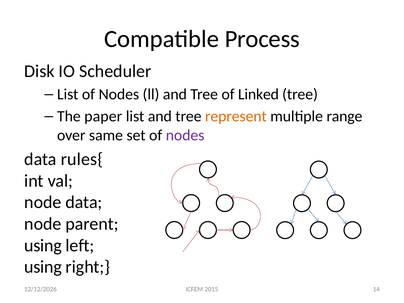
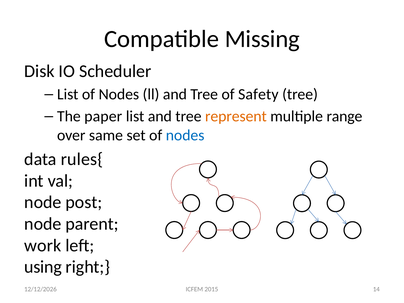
Process: Process -> Missing
Linked: Linked -> Safety
nodes at (185, 135) colour: purple -> blue
node data: data -> post
using at (43, 245): using -> work
